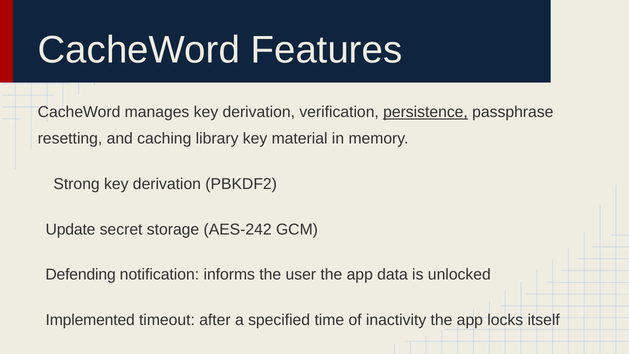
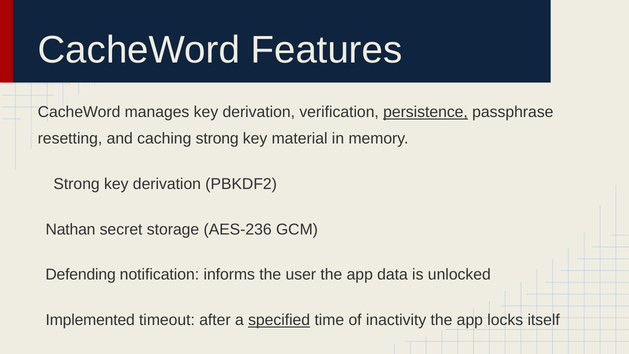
caching library: library -> strong
Update: Update -> Nathan
AES-242: AES-242 -> AES-236
specified underline: none -> present
